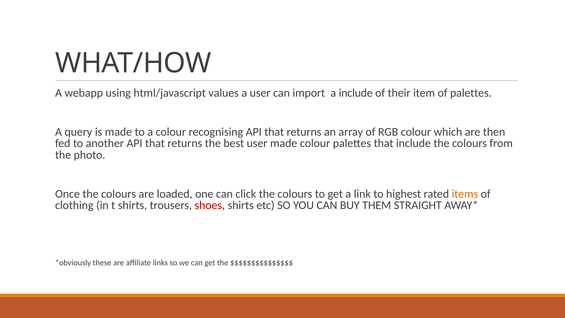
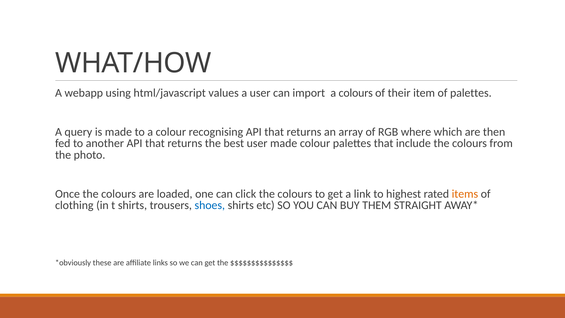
a include: include -> colours
RGB colour: colour -> where
shoes colour: red -> blue
